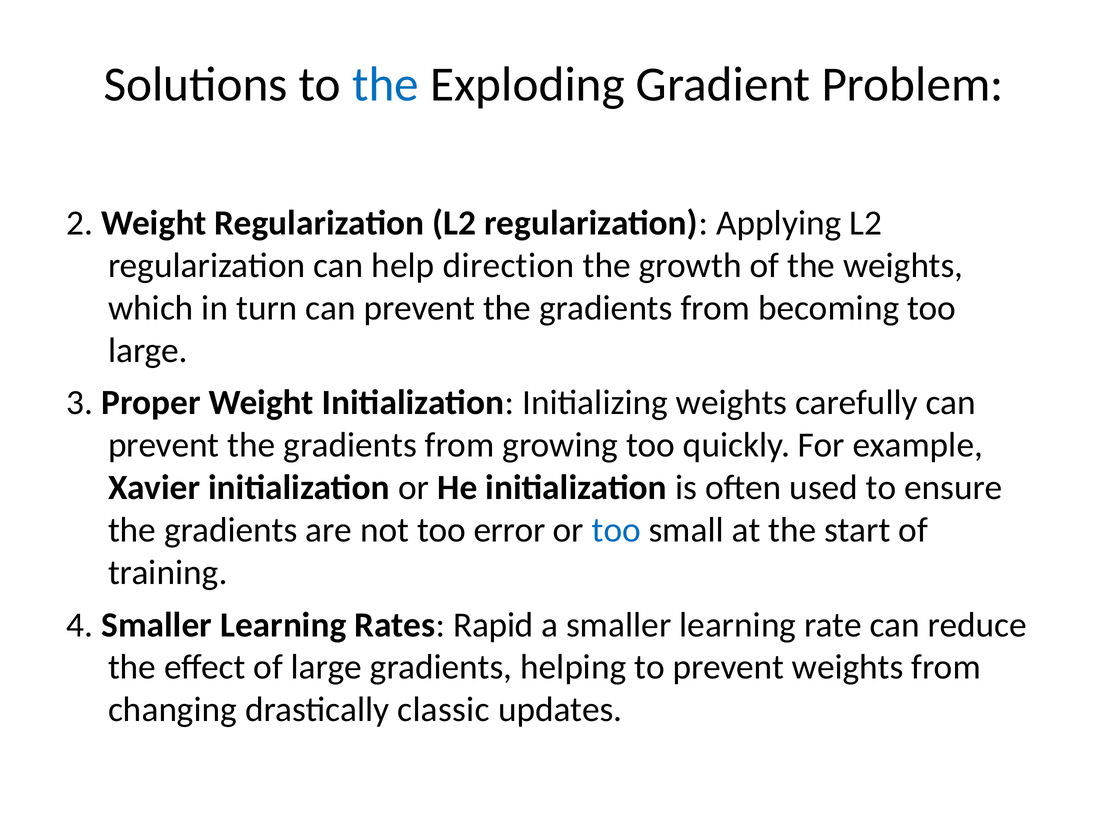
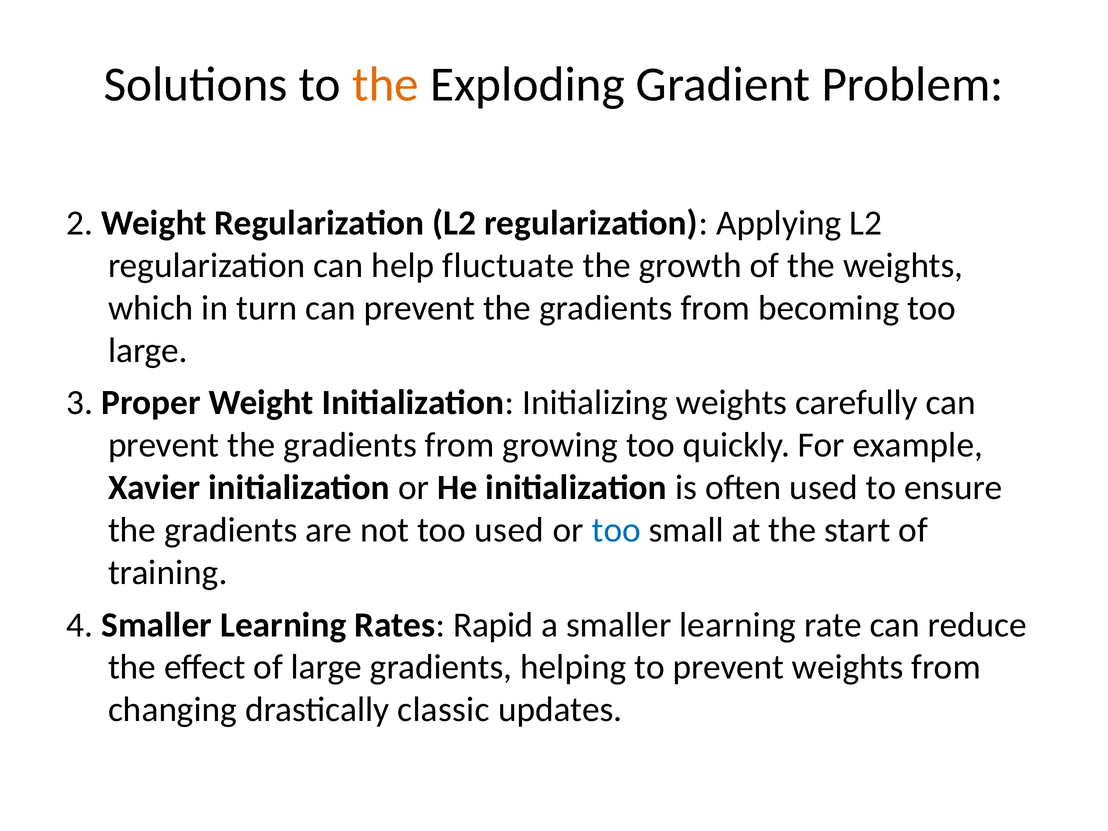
the at (385, 85) colour: blue -> orange
direction: direction -> fluctuate
too error: error -> used
